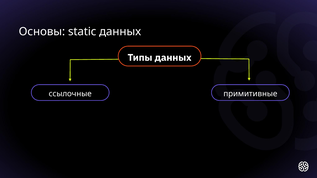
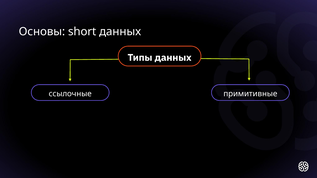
static: static -> short
